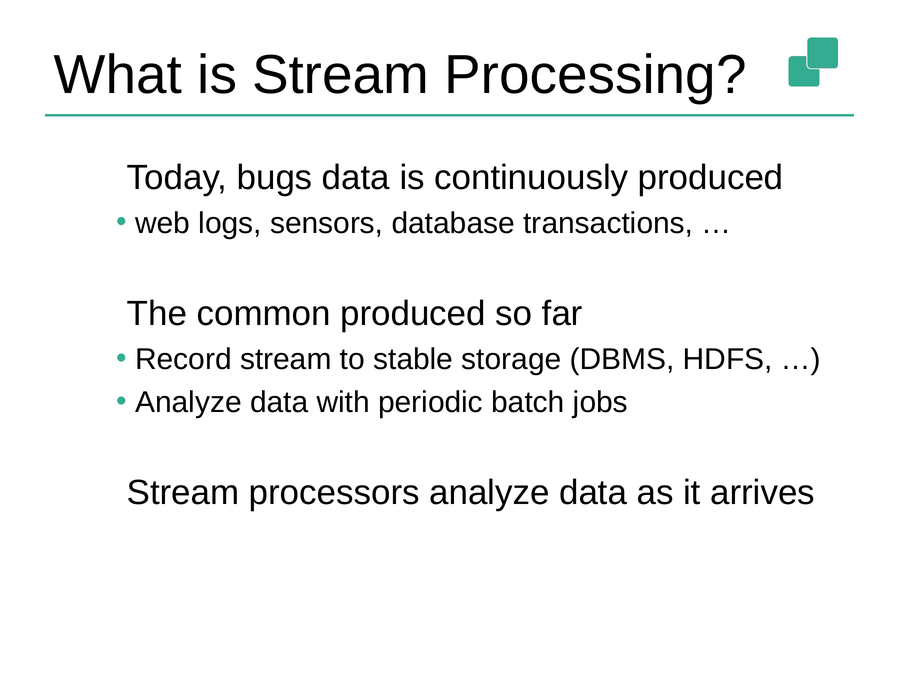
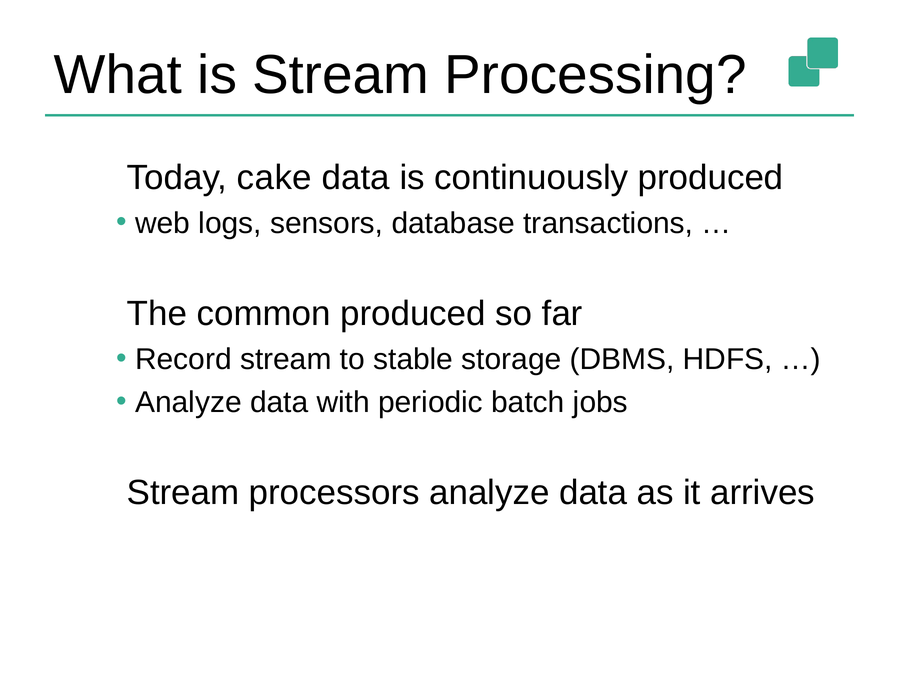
bugs: bugs -> cake
